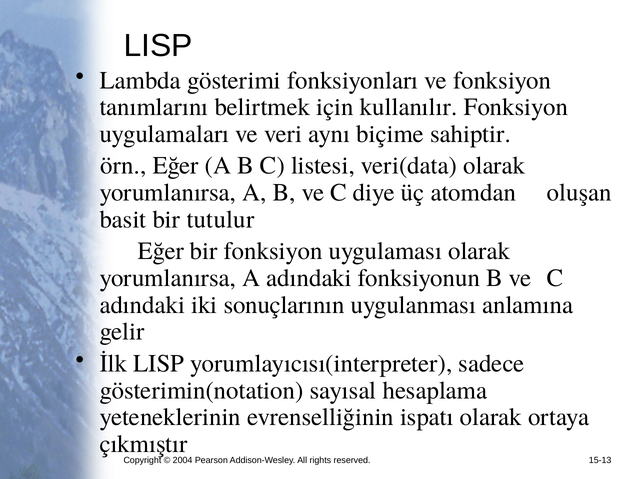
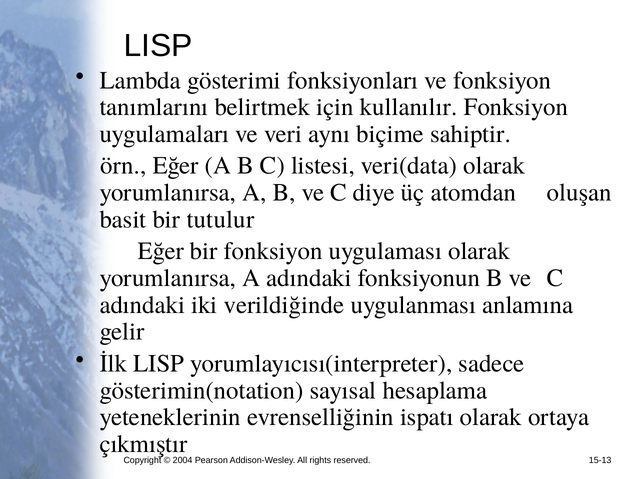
sonuçlarının: sonuçlarının -> verildiğinde
